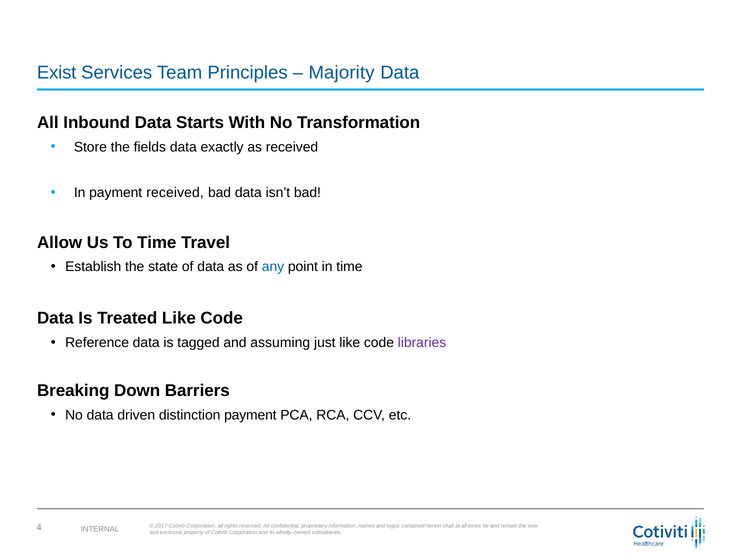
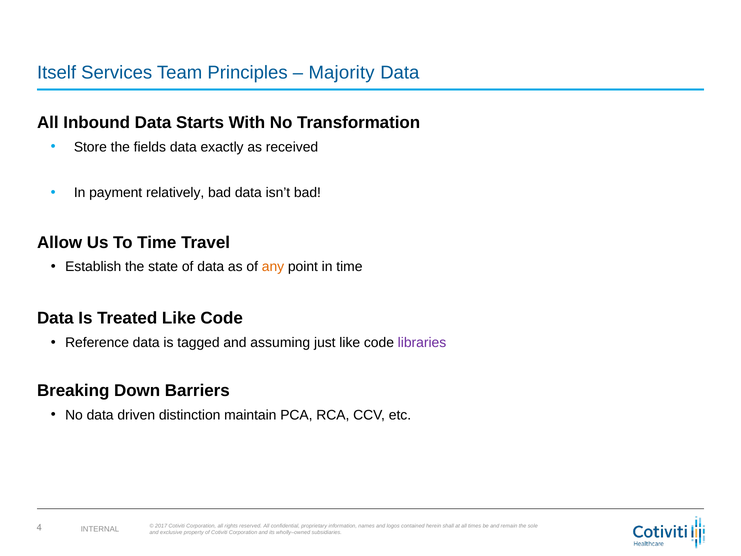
Exist: Exist -> Itself
payment received: received -> relatively
any colour: blue -> orange
distinction payment: payment -> maintain
